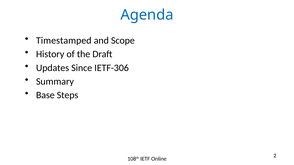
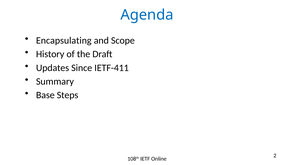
Timestamped: Timestamped -> Encapsulating
IETF-306: IETF-306 -> IETF-411
